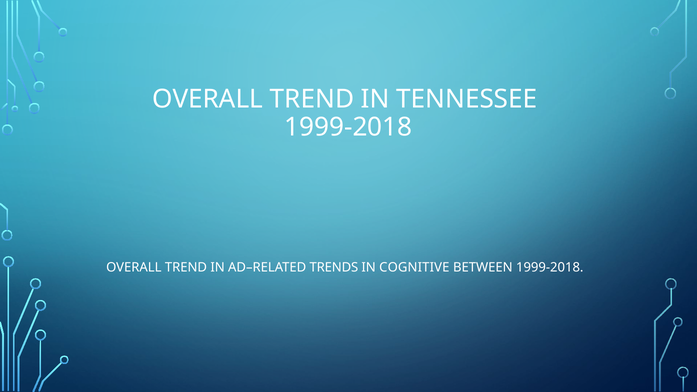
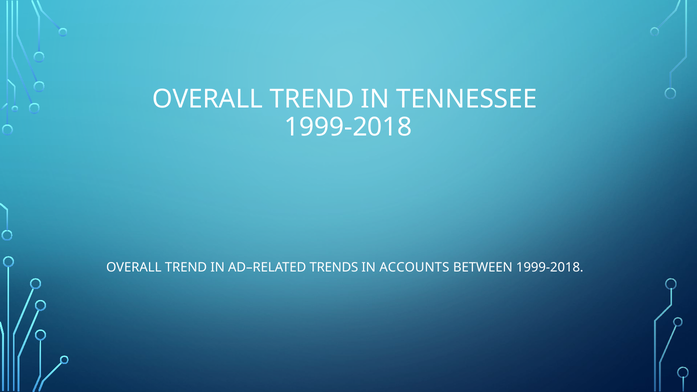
COGNITIVE: COGNITIVE -> ACCOUNTS
